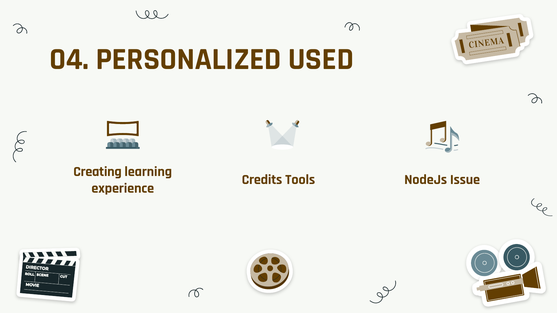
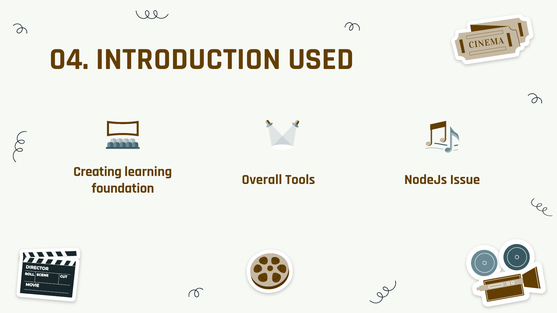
PERSONALIZED: PERSONALIZED -> INTRODUCTION
Credits: Credits -> Overall
experience: experience -> foundation
